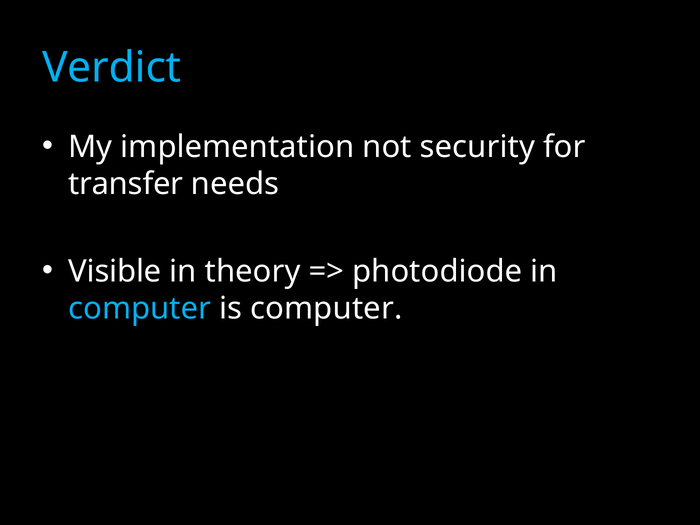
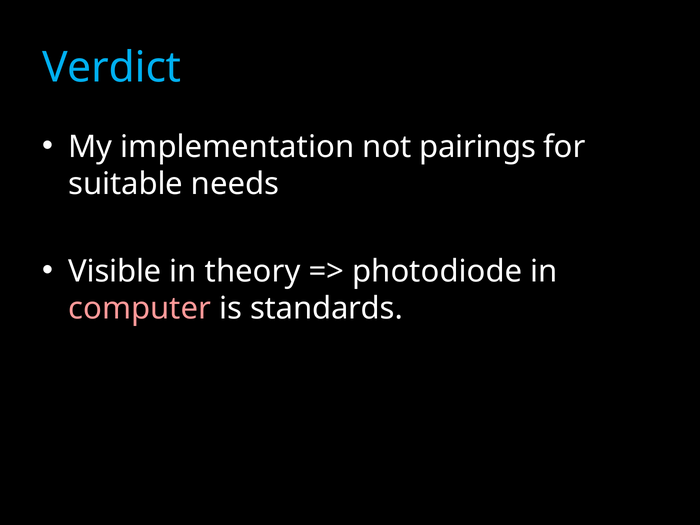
security: security -> pairings
transfer: transfer -> suitable
computer at (140, 309) colour: light blue -> pink
is computer: computer -> standards
